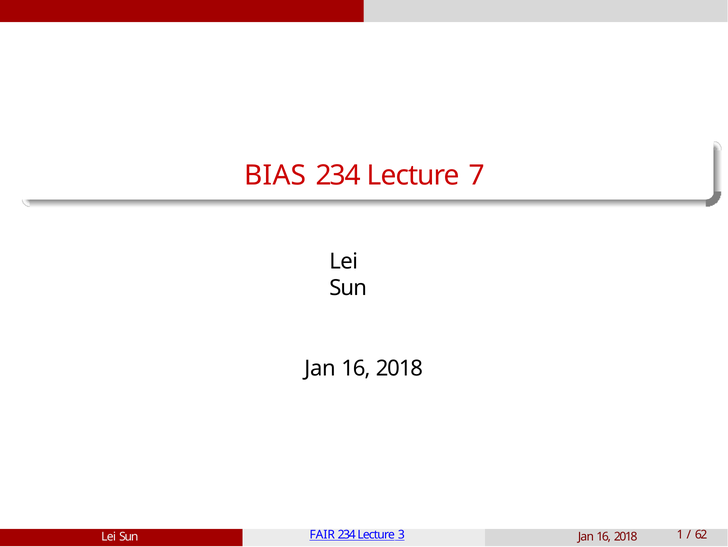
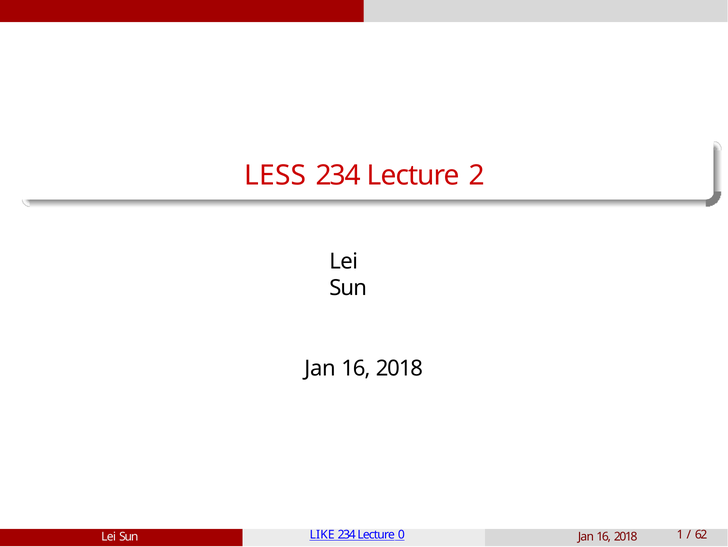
BIAS: BIAS -> LESS
7: 7 -> 2
FAIR: FAIR -> LIKE
3: 3 -> 0
